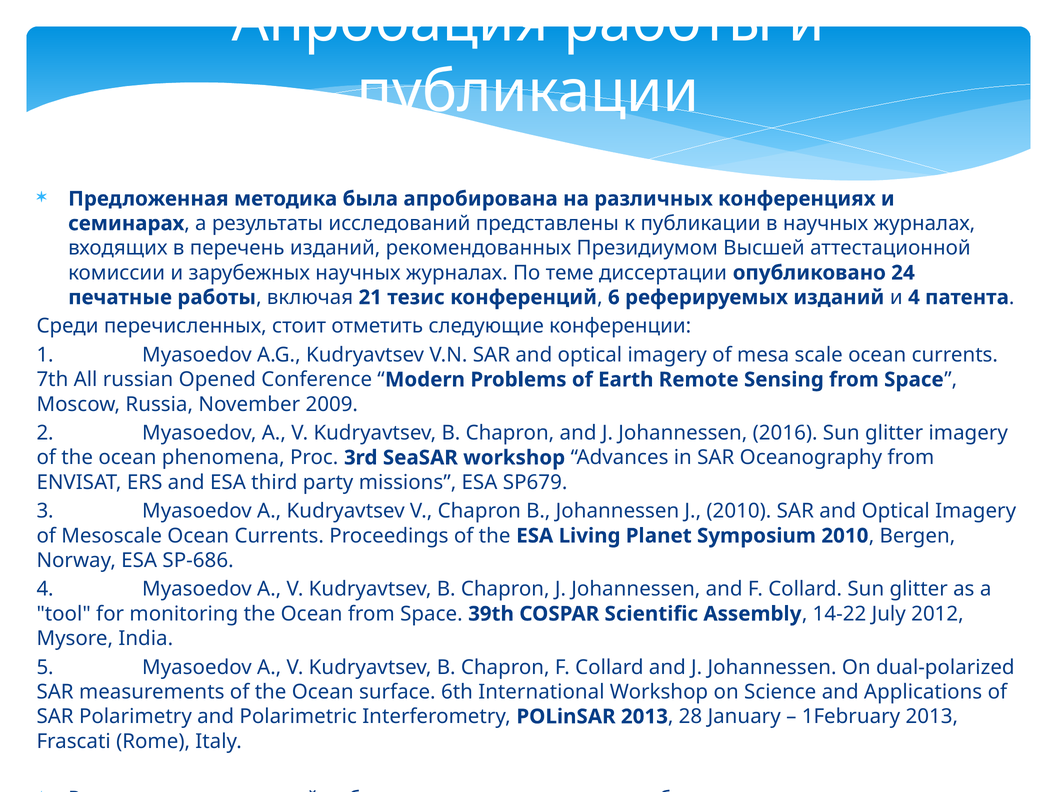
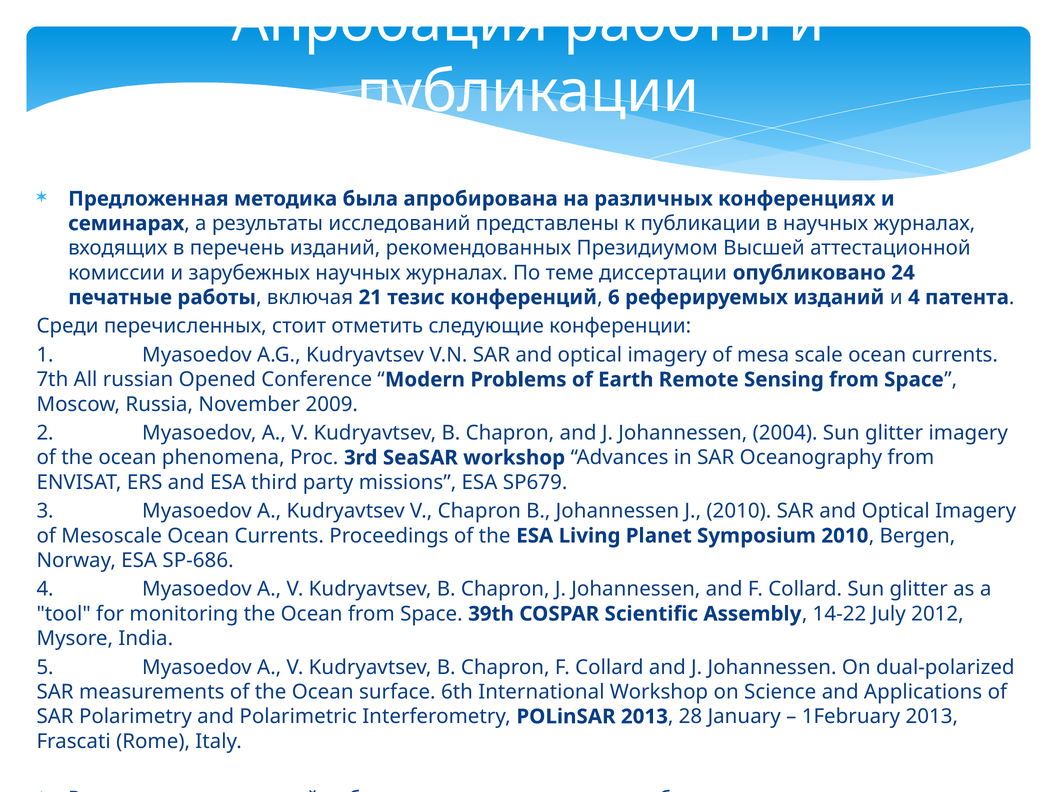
2016: 2016 -> 2004
